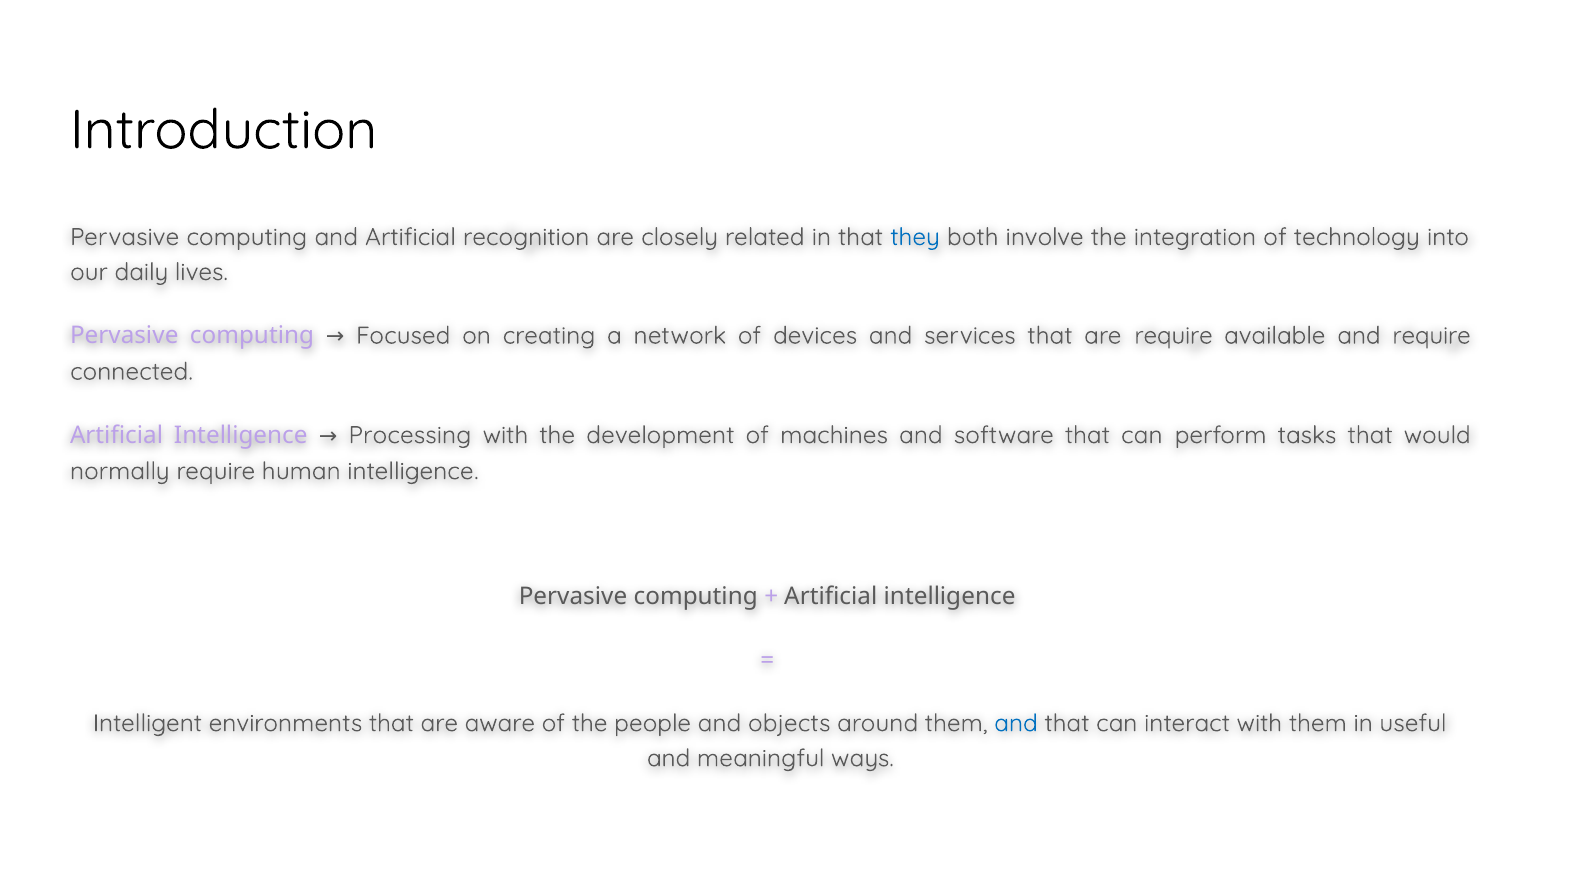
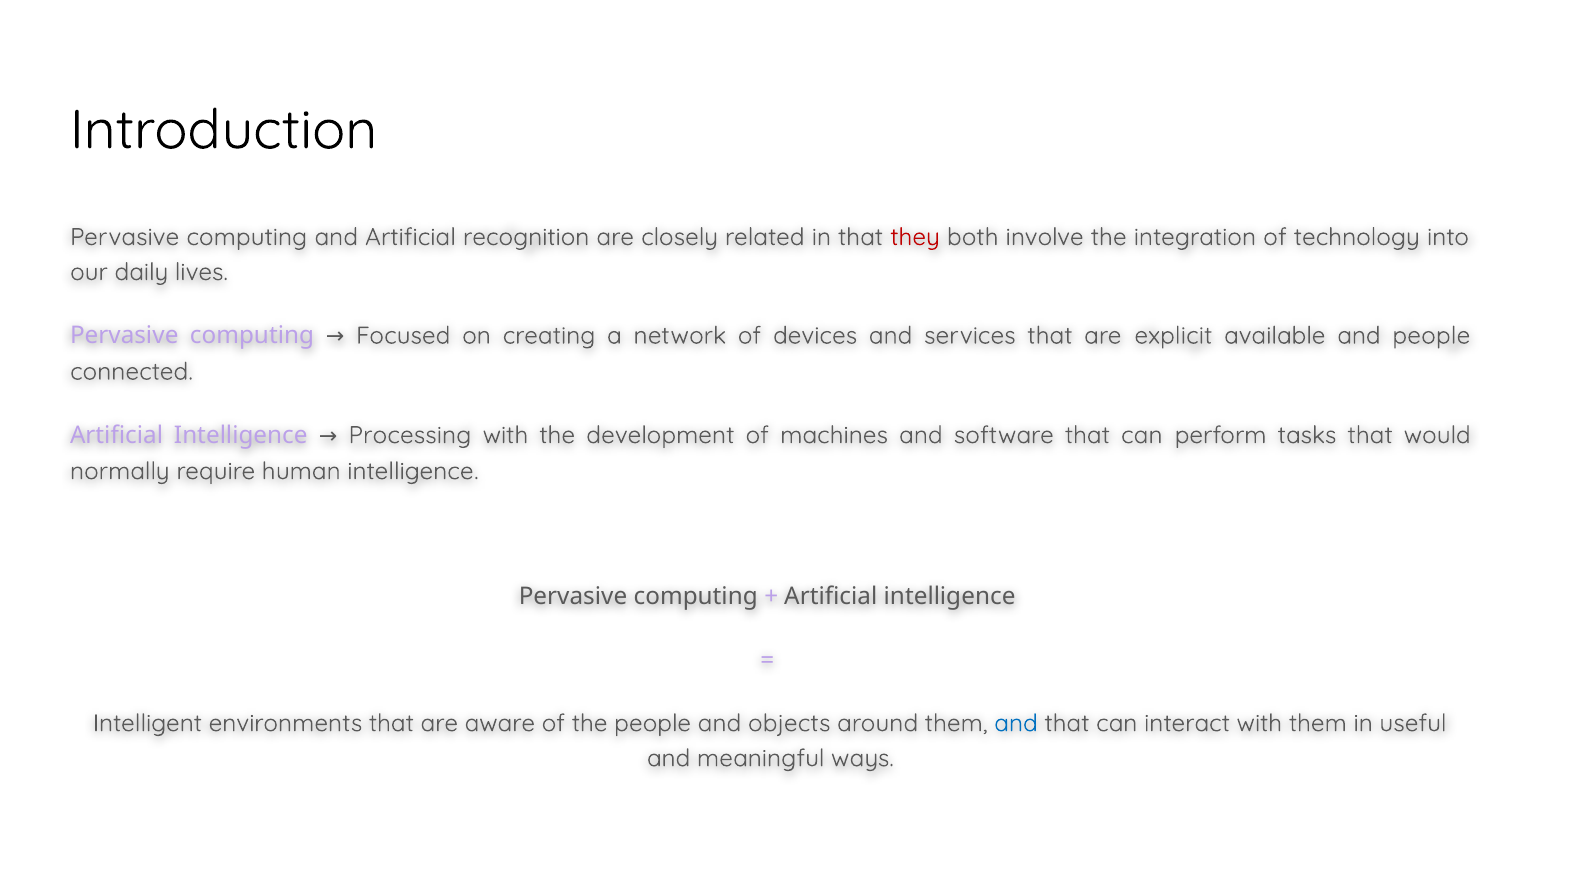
they colour: blue -> red
are require: require -> explicit
and require: require -> people
